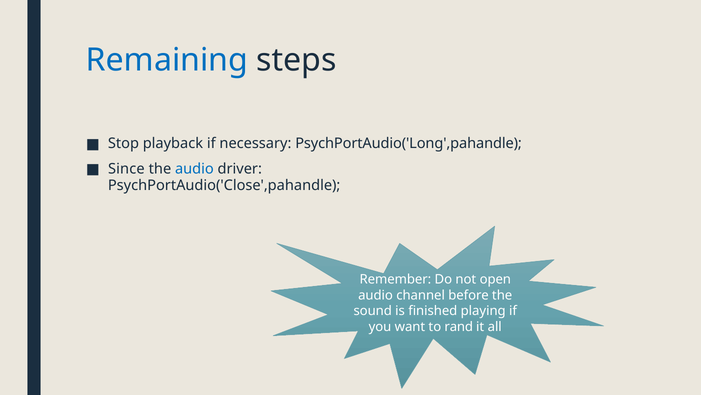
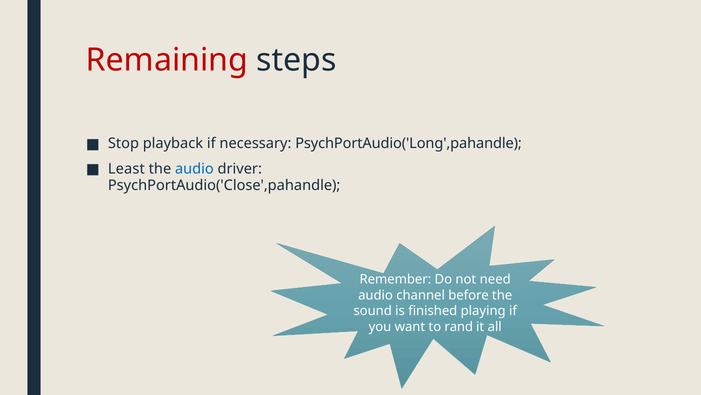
Remaining colour: blue -> red
Since: Since -> Least
open: open -> need
